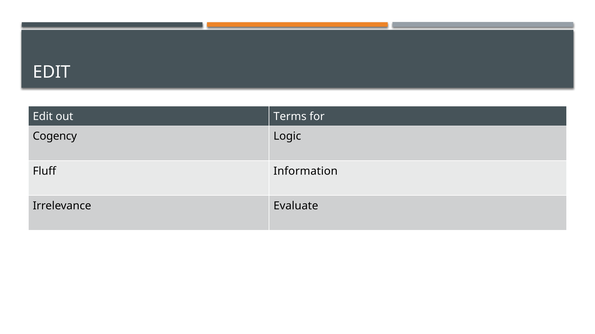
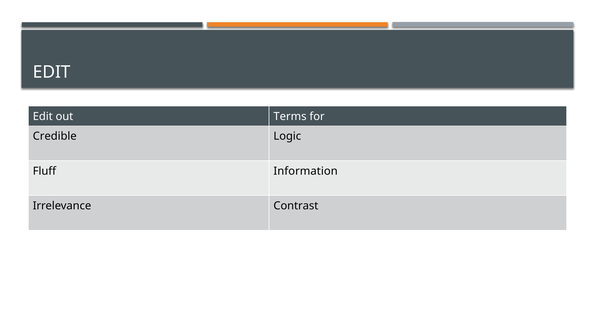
Cogency: Cogency -> Credible
Evaluate: Evaluate -> Contrast
